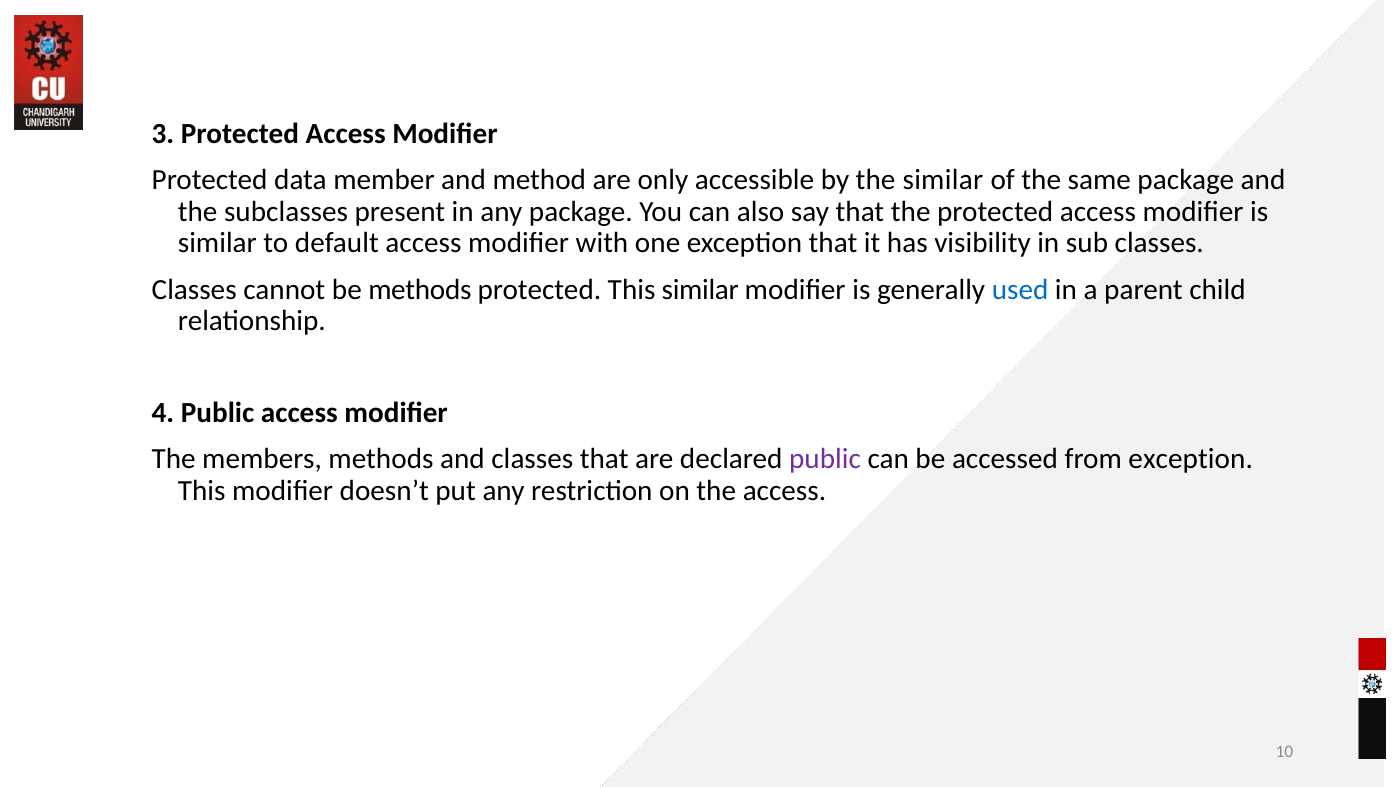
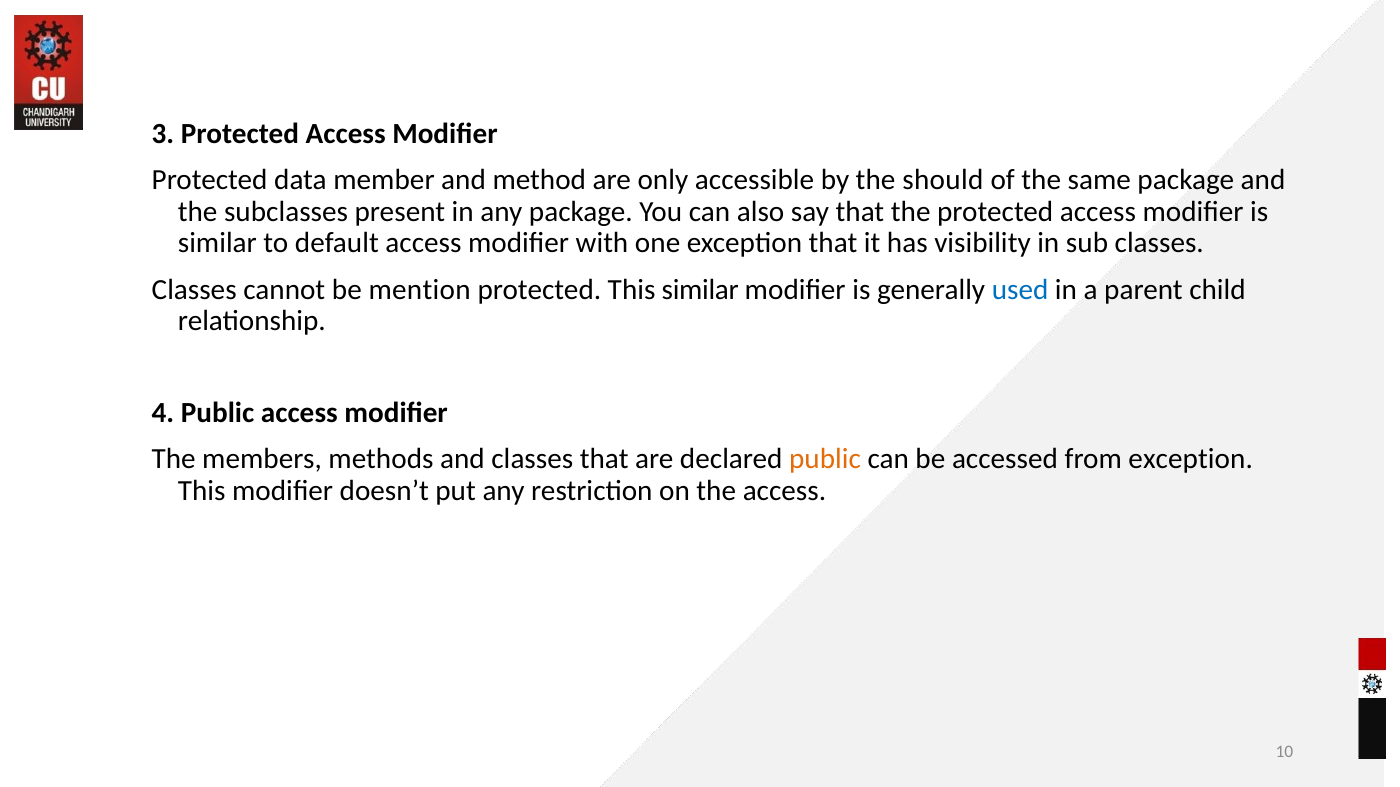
the similar: similar -> should
be methods: methods -> mention
public at (825, 460) colour: purple -> orange
